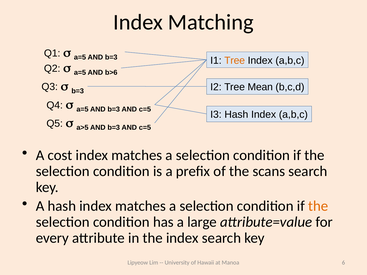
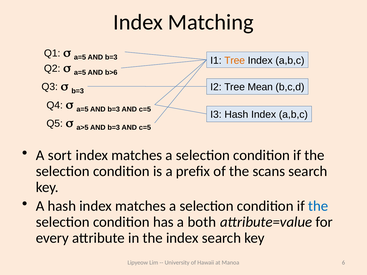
cost: cost -> sort
the at (318, 206) colour: orange -> blue
large: large -> both
